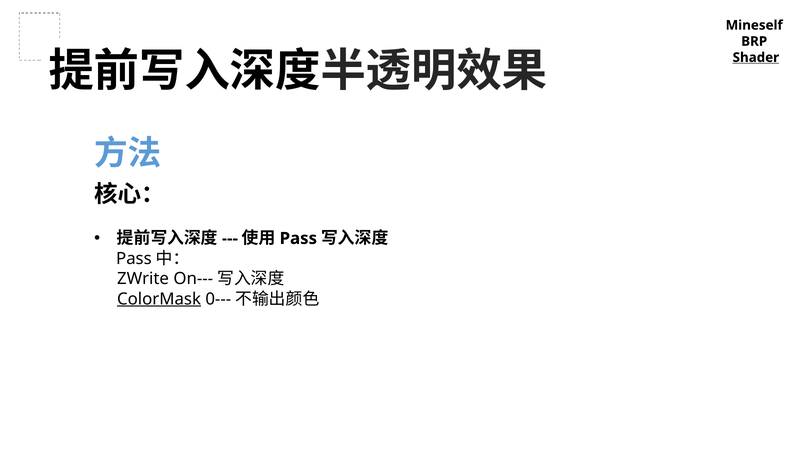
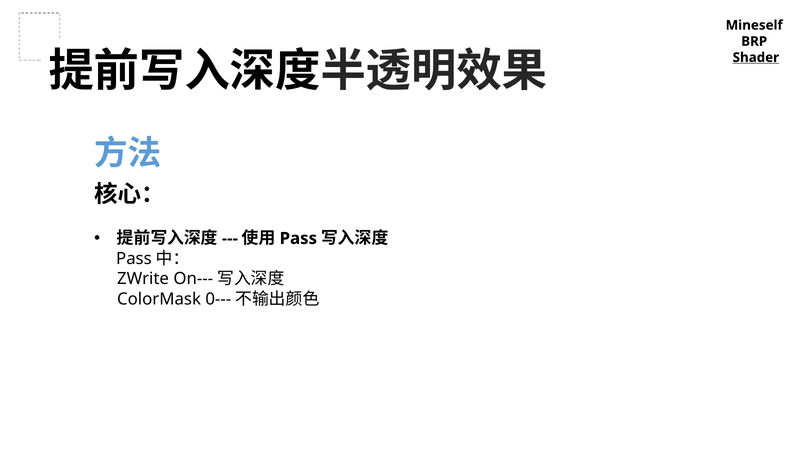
ColorMask underline: present -> none
